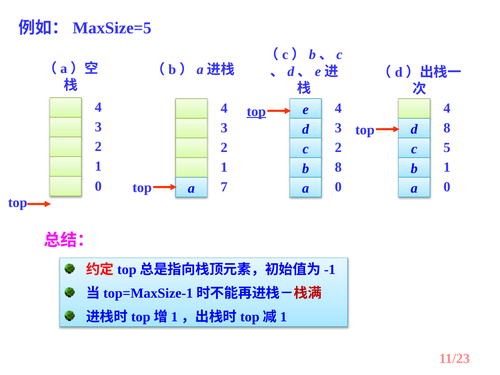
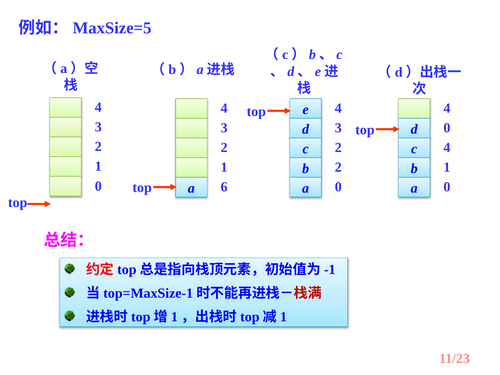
top at (256, 112) underline: present -> none
d 8: 8 -> 0
c 5: 5 -> 4
b 8: 8 -> 2
7: 7 -> 6
